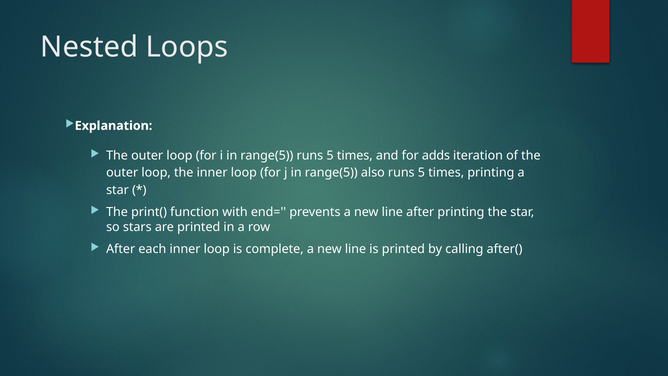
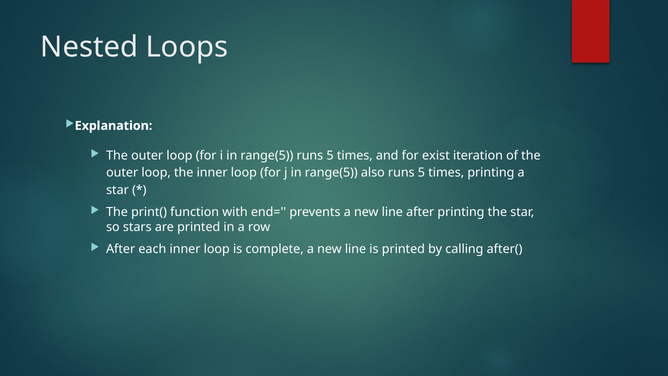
adds: adds -> exist
